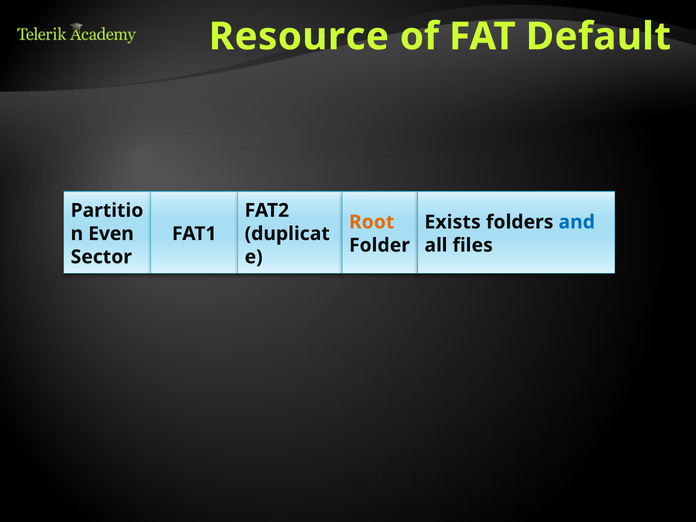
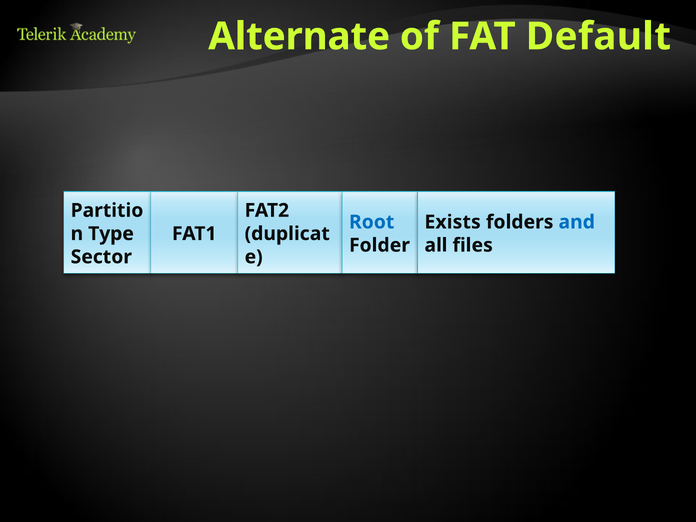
Resource: Resource -> Alternate
Root colour: orange -> blue
Even: Even -> Type
